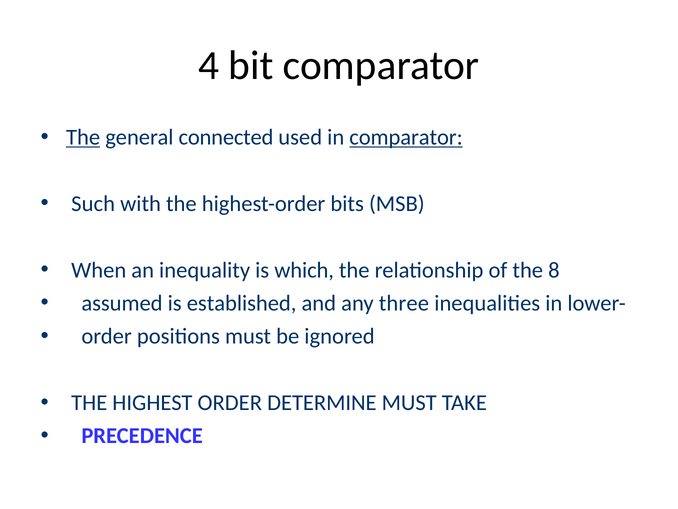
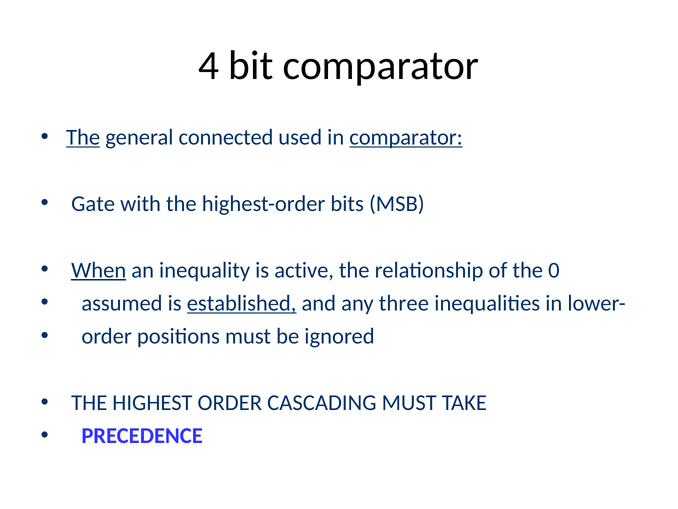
Such: Such -> Gate
When underline: none -> present
which: which -> active
8: 8 -> 0
established underline: none -> present
DETERMINE: DETERMINE -> CASCADING
